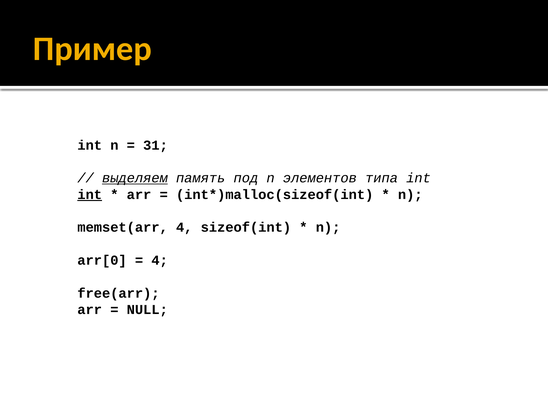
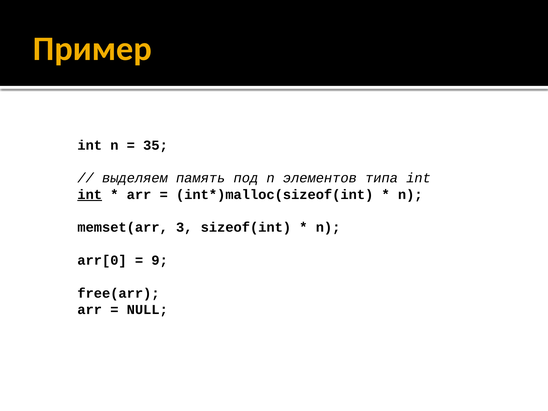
31: 31 -> 35
выделяем underline: present -> none
memset(arr 4: 4 -> 3
4 at (160, 260): 4 -> 9
